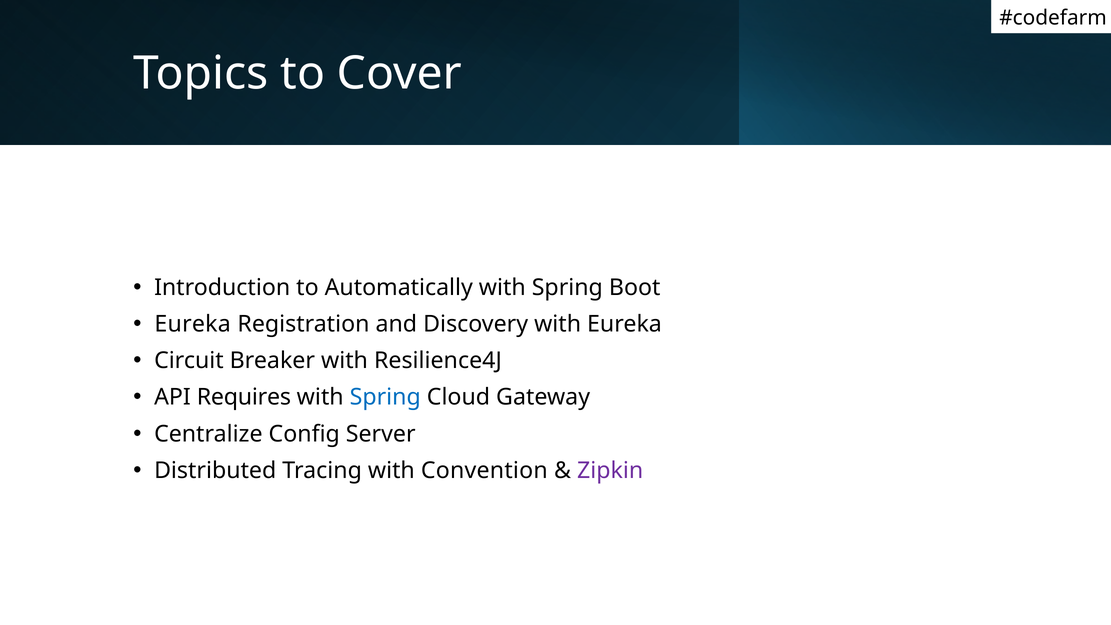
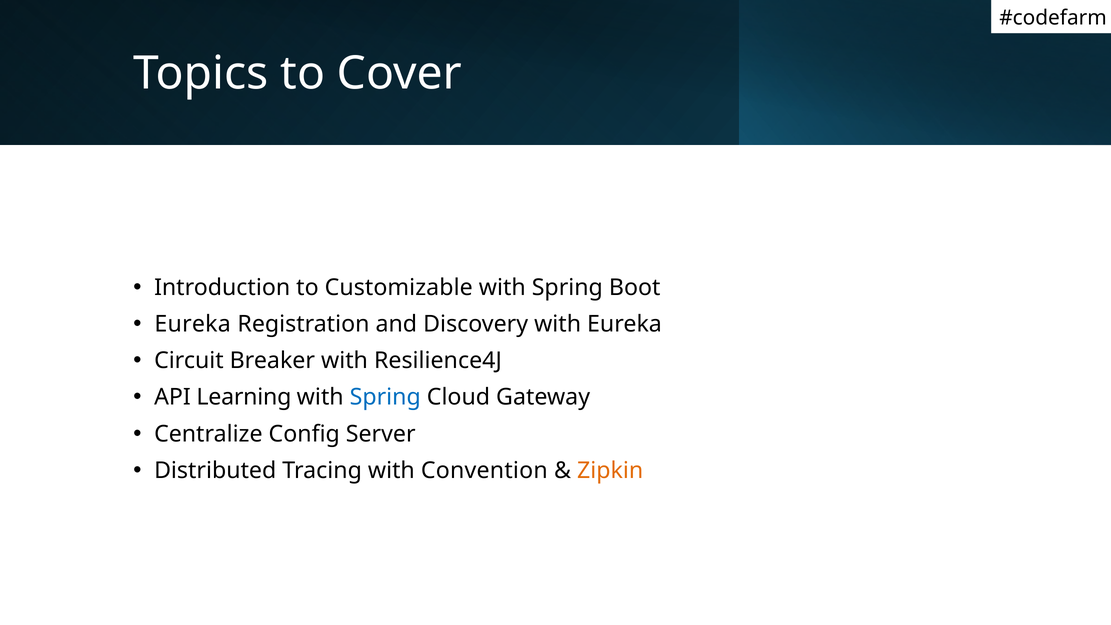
Automatically: Automatically -> Customizable
Requires: Requires -> Learning
Zipkin colour: purple -> orange
